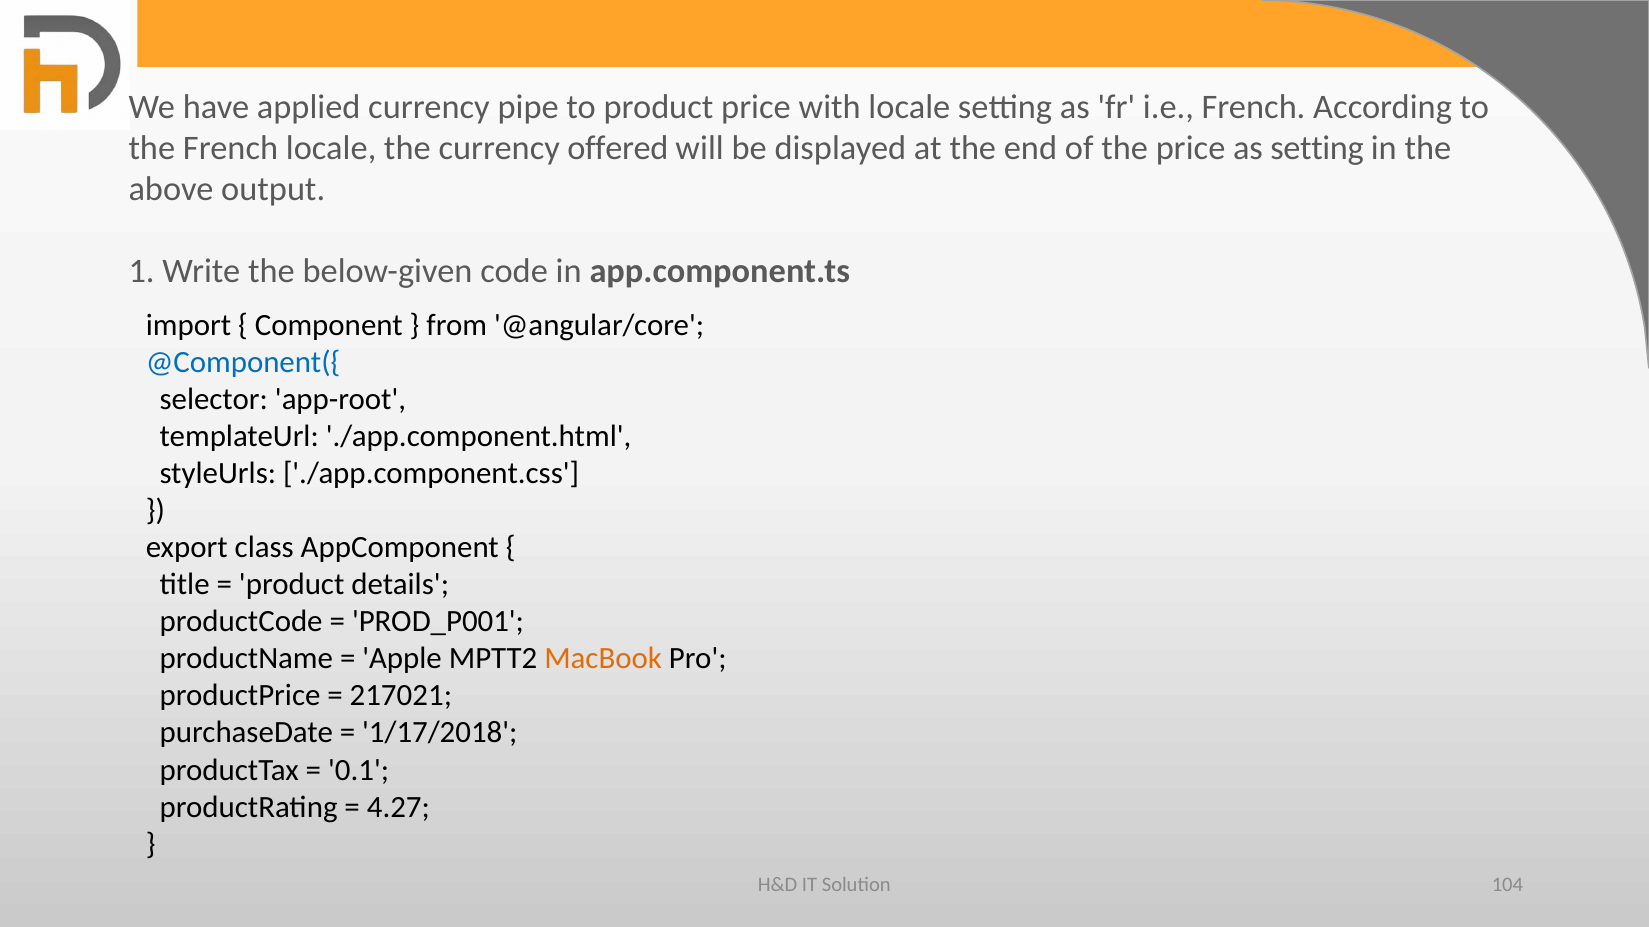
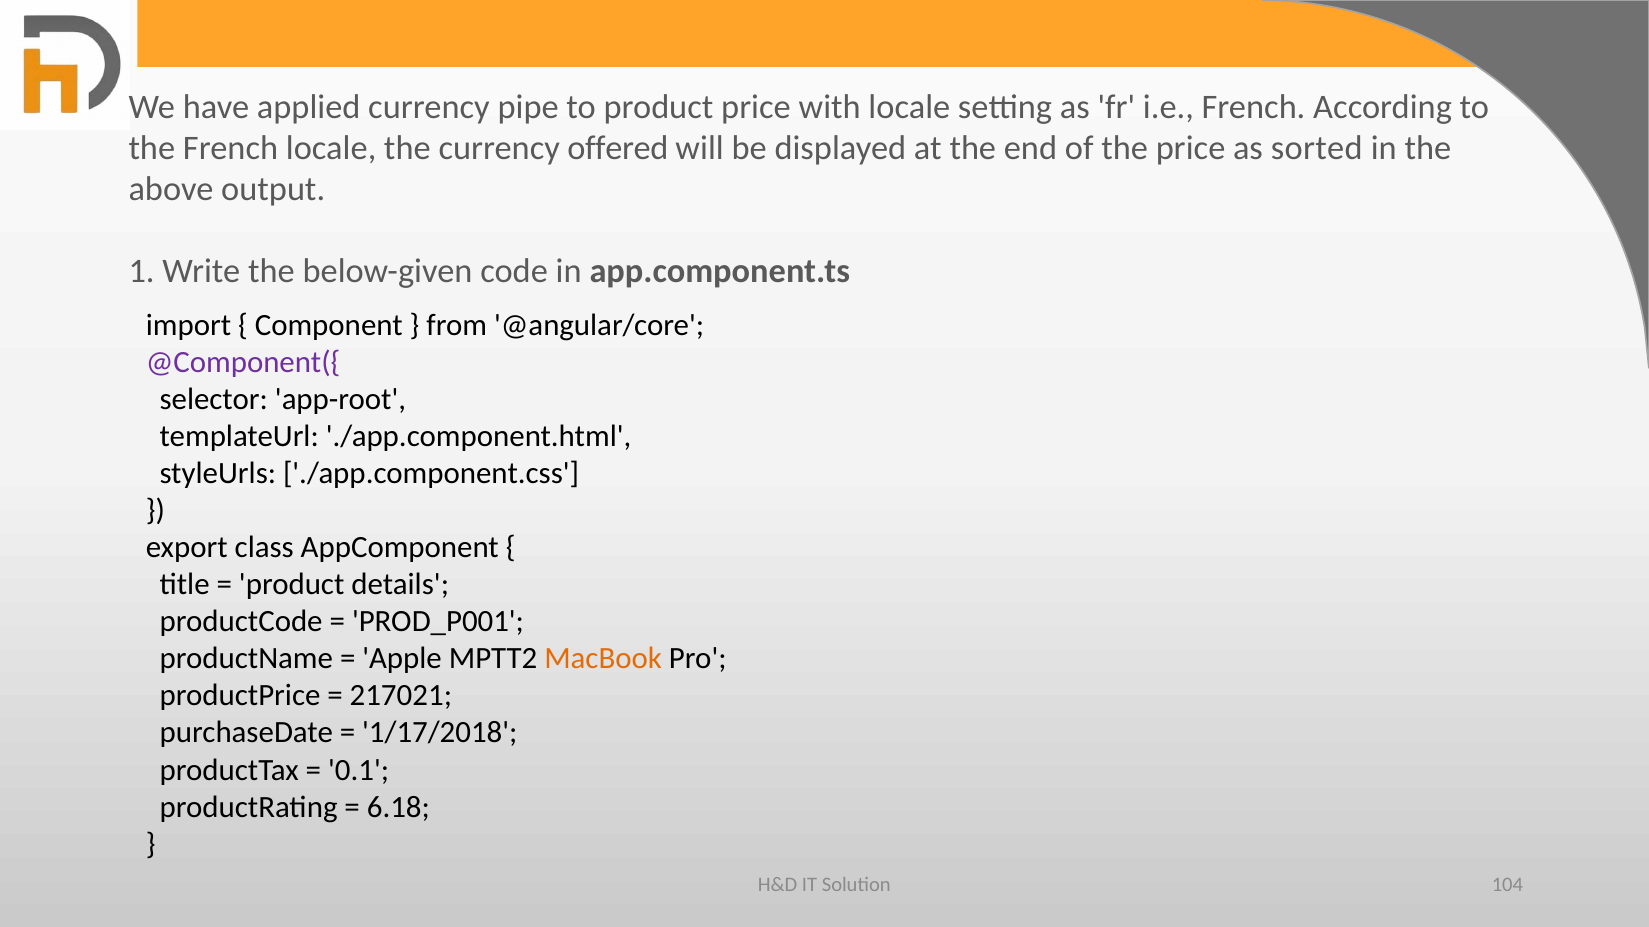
as setting: setting -> sorted
@Component({ colour: blue -> purple
4.27: 4.27 -> 6.18
